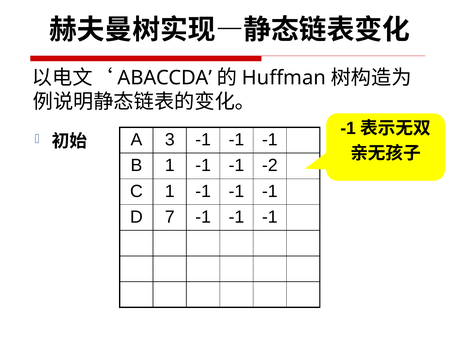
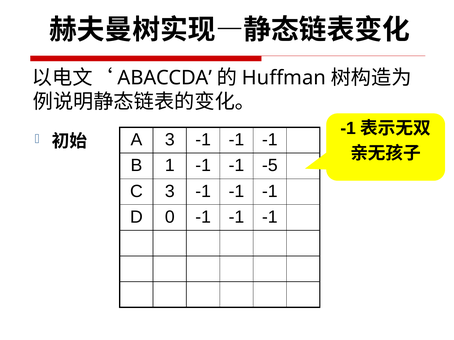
-2: -2 -> -5
C 1: 1 -> 3
7: 7 -> 0
